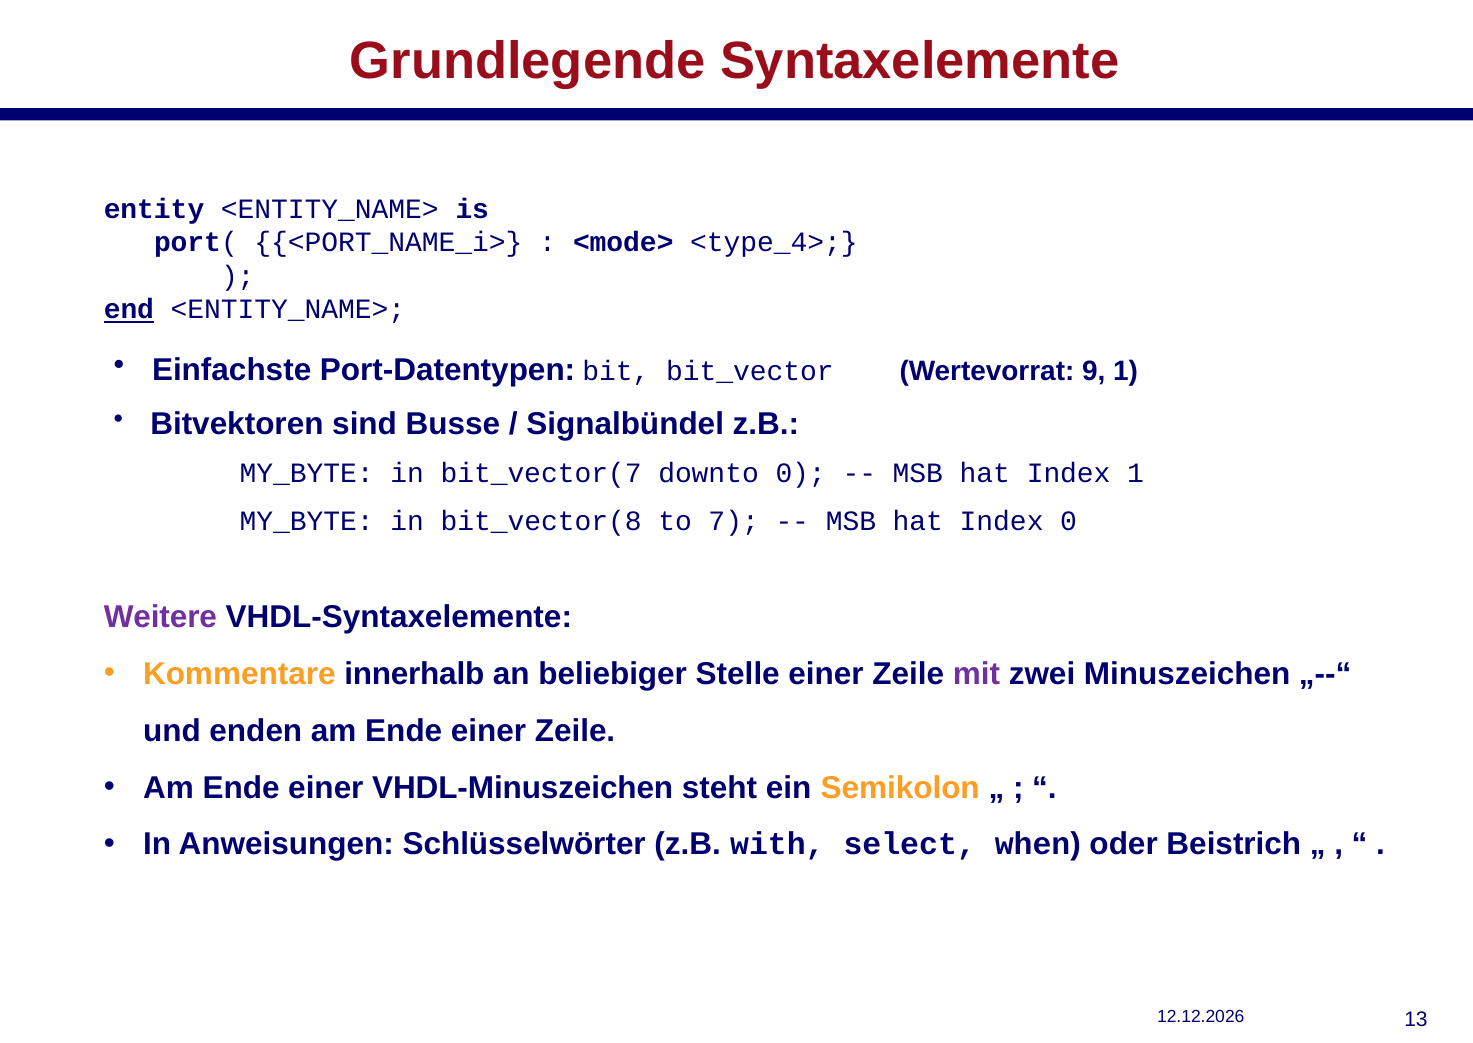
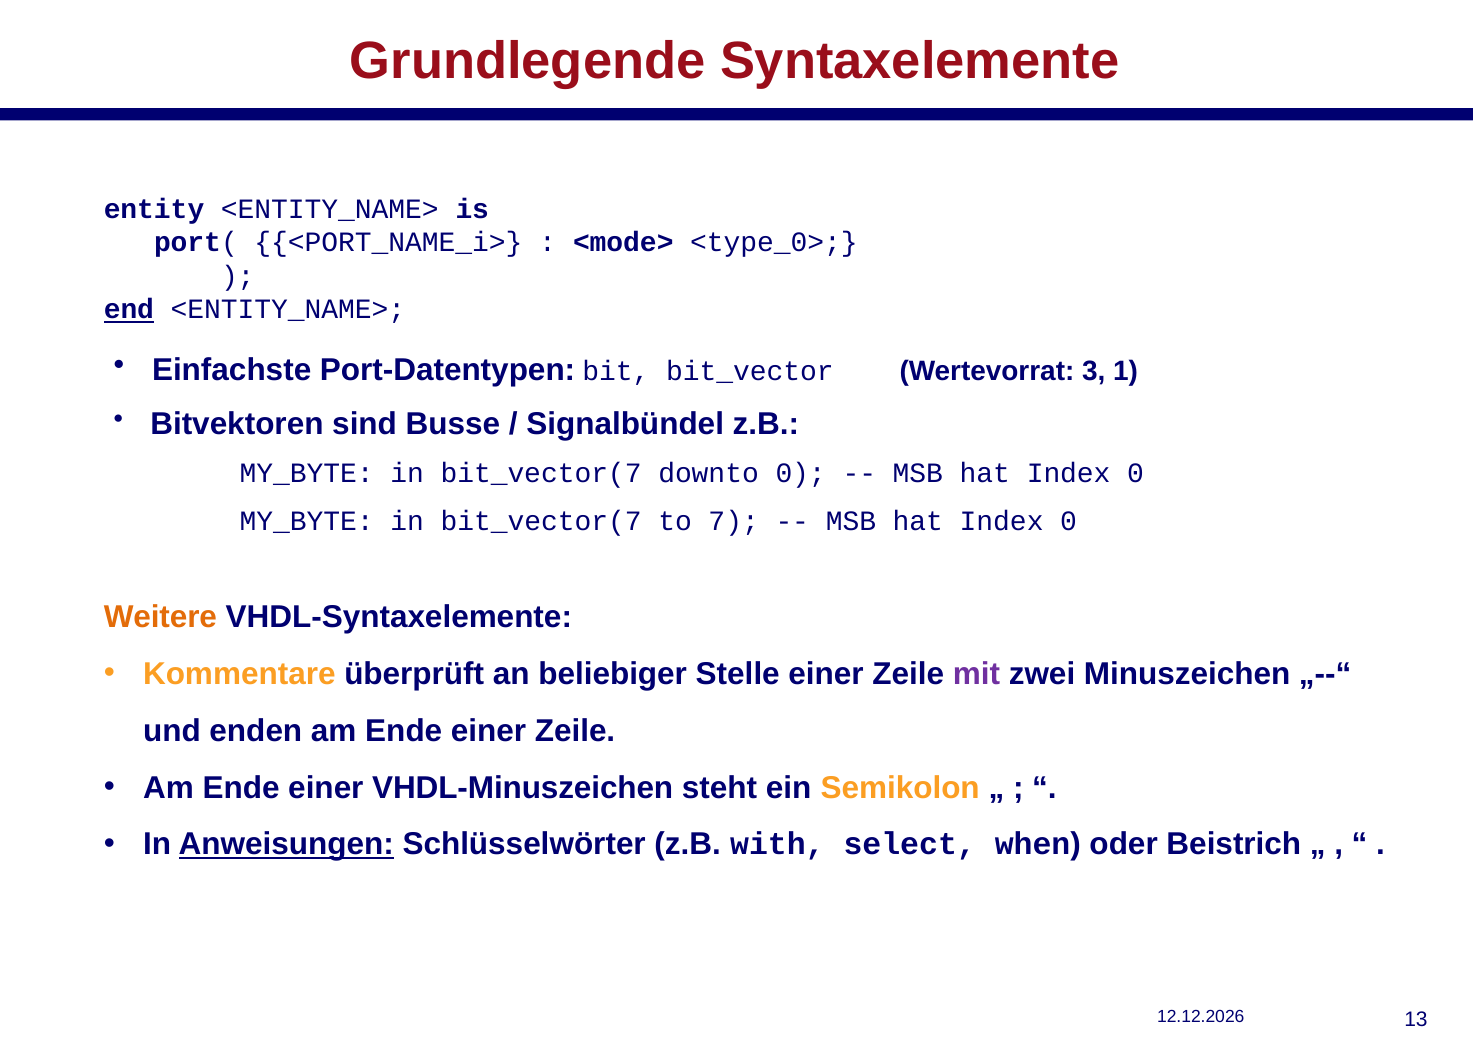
<type_4>: <type_4> -> <type_0>
9: 9 -> 3
1 at (1136, 473): 1 -> 0
bit_vector(8 at (541, 521): bit_vector(8 -> bit_vector(7
Weitere colour: purple -> orange
innerhalb: innerhalb -> überprüft
Anweisungen underline: none -> present
